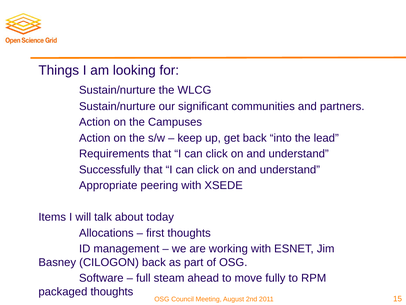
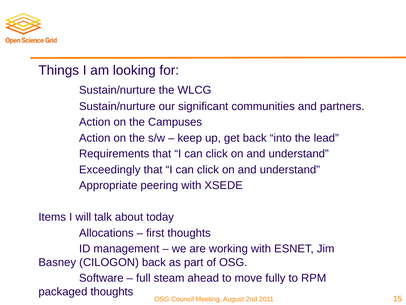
Successfully: Successfully -> Exceedingly
